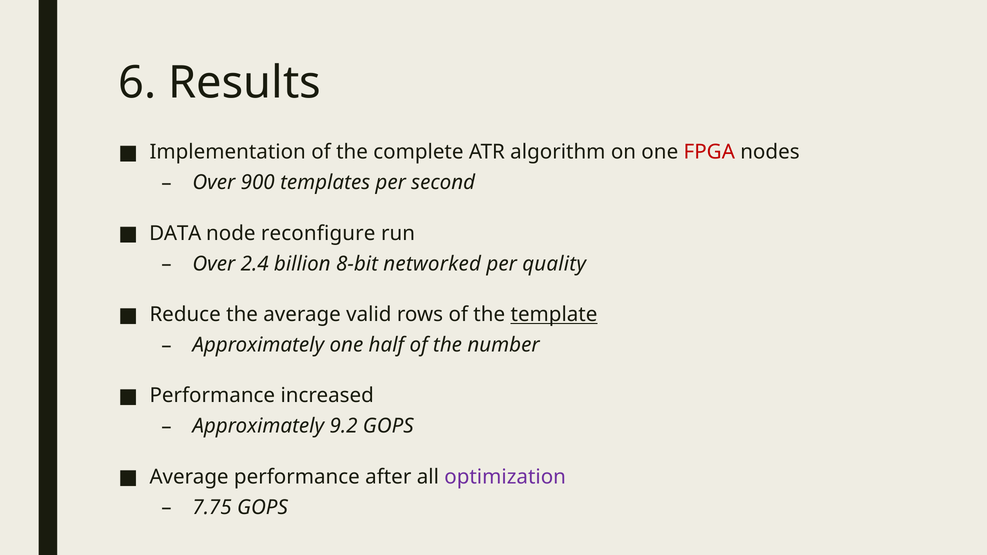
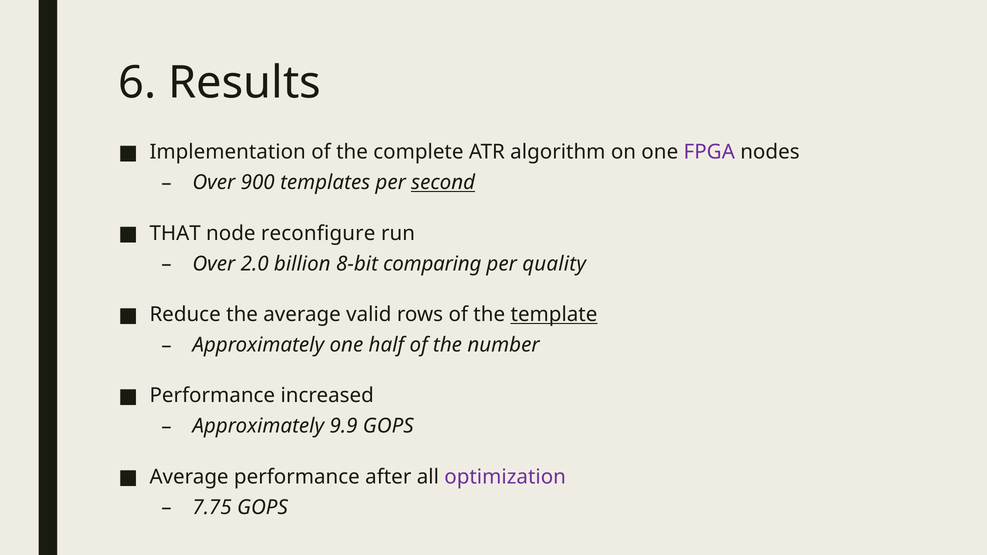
FPGA colour: red -> purple
second underline: none -> present
DATA: DATA -> THAT
2.4: 2.4 -> 2.0
networked: networked -> comparing
9.2: 9.2 -> 9.9
